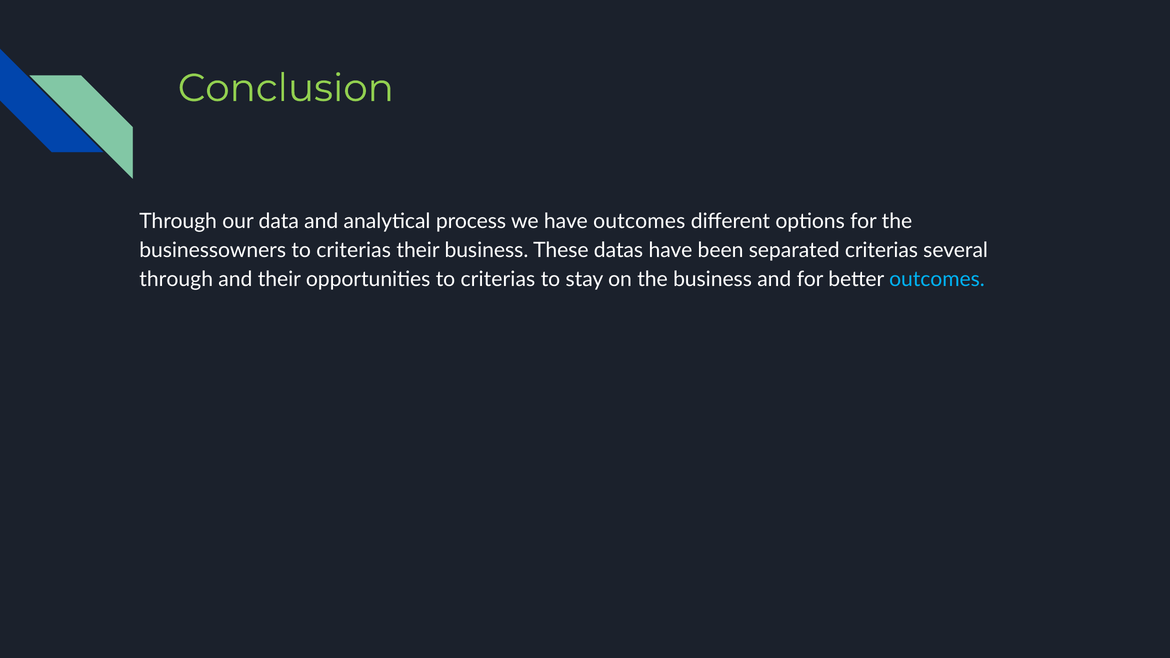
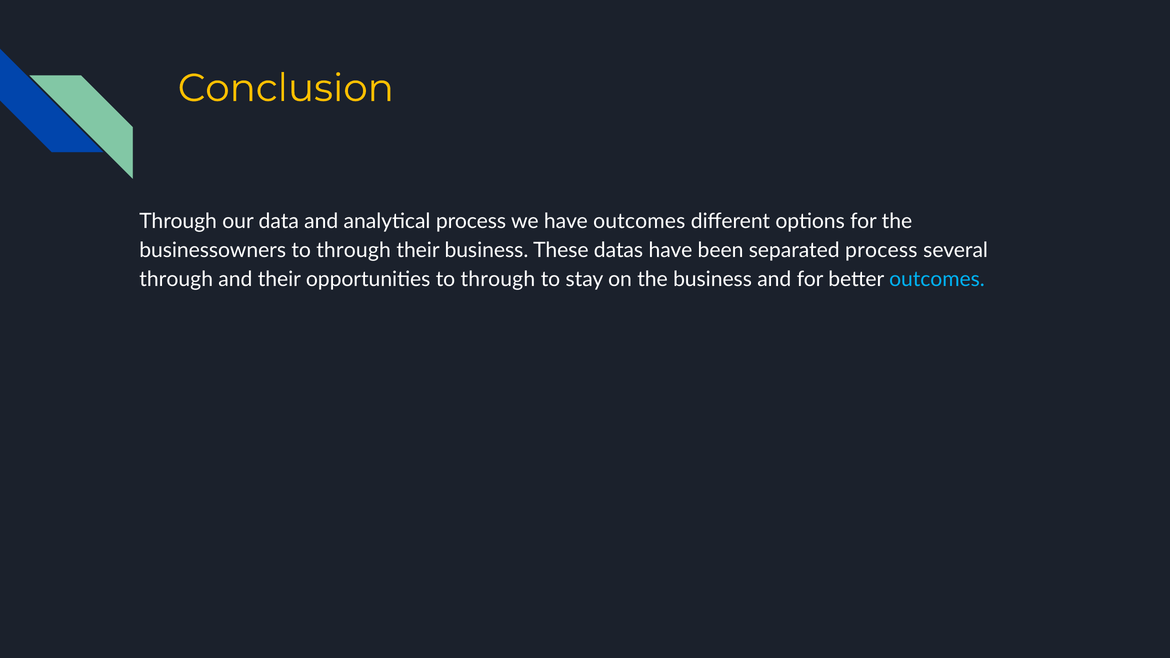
Conclusion colour: light green -> yellow
businessowners to criterias: criterias -> through
separated criterias: criterias -> process
opportunities to criterias: criterias -> through
